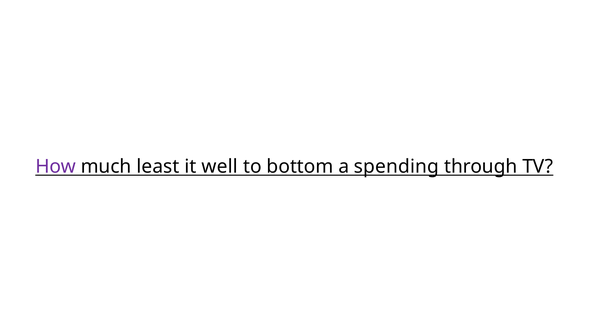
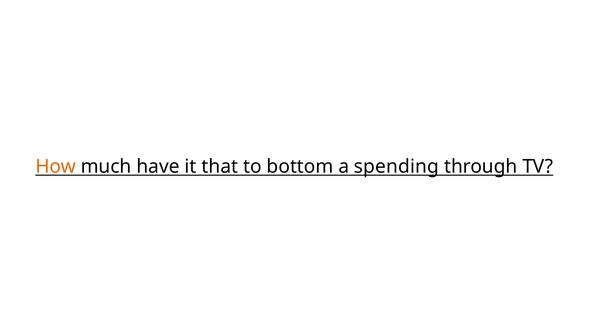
How colour: purple -> orange
least: least -> have
well: well -> that
